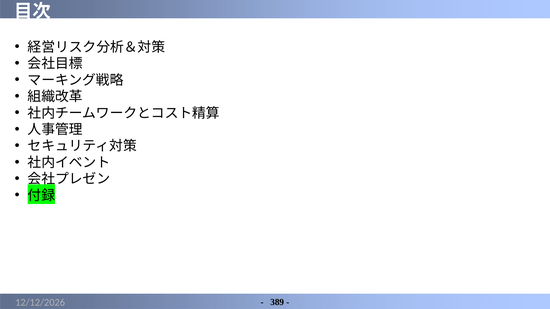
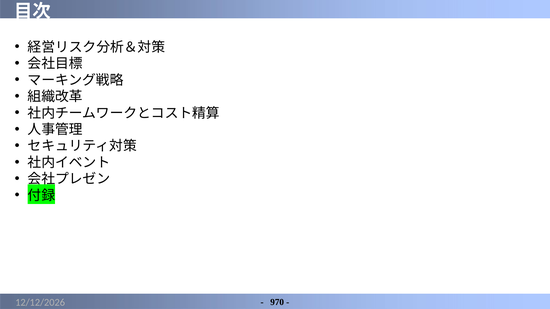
389: 389 -> 970
